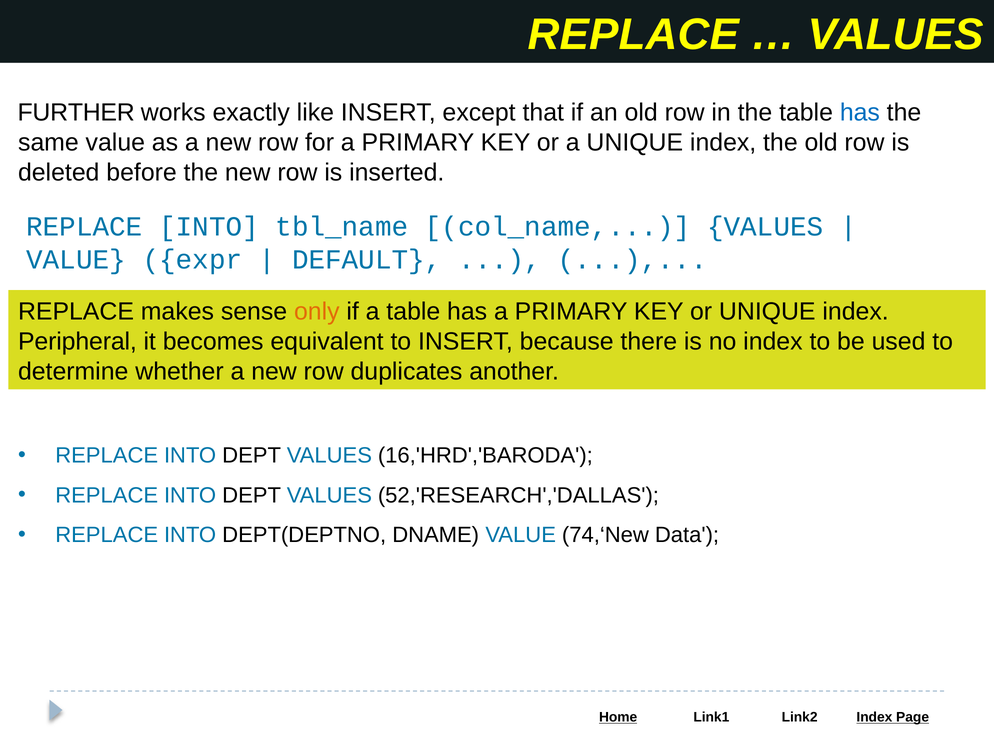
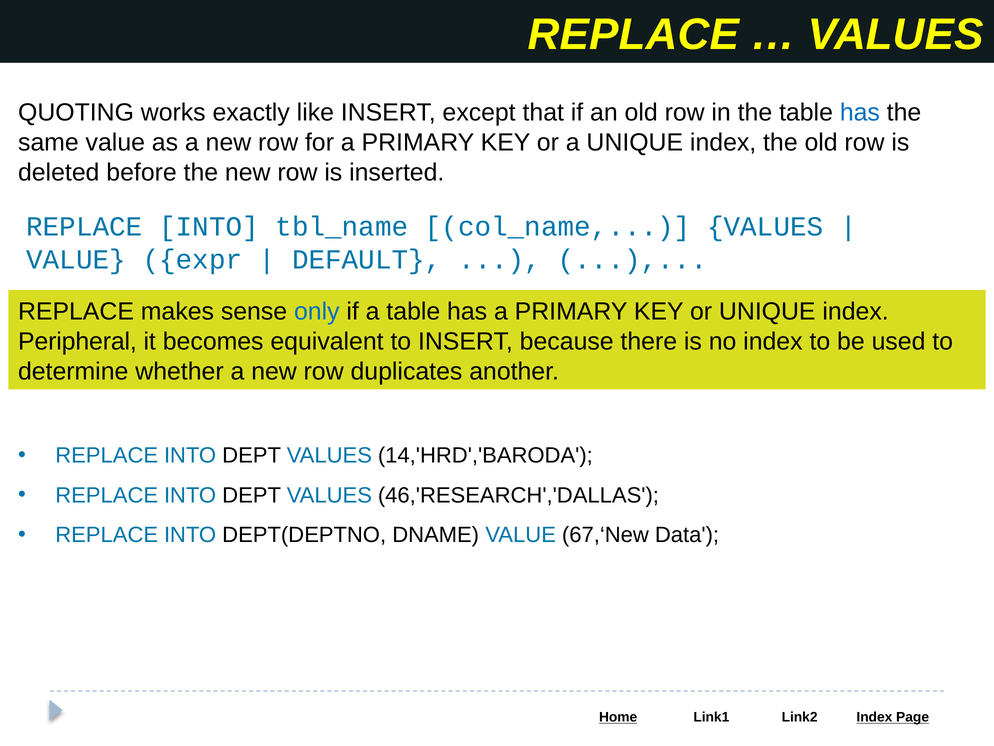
FURTHER: FURTHER -> QUOTING
only colour: orange -> blue
16,'HRD','BARODA: 16,'HRD','BARODA -> 14,'HRD','BARODA
52,'RESEARCH','DALLAS: 52,'RESEARCH','DALLAS -> 46,'RESEARCH','DALLAS
74,‘New: 74,‘New -> 67,‘New
